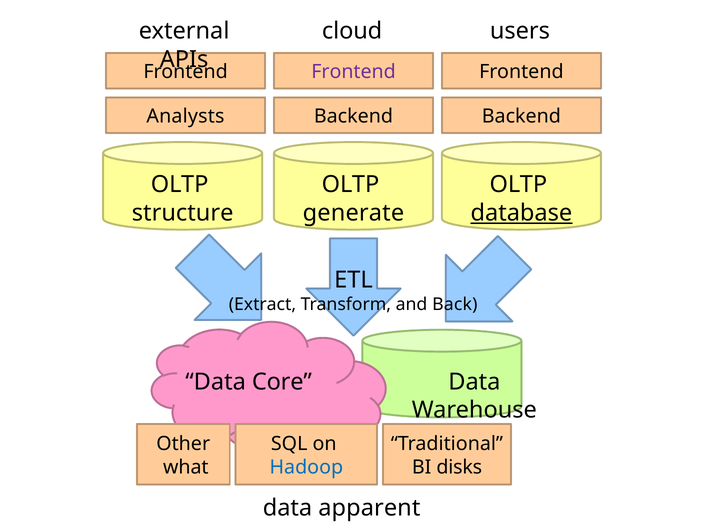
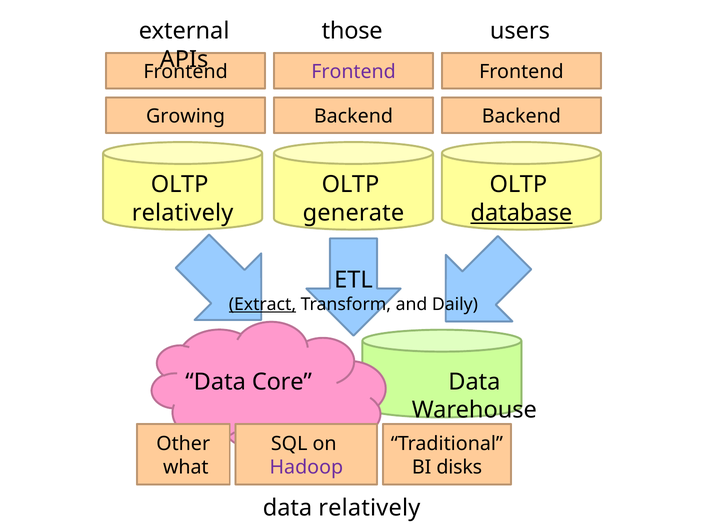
cloud: cloud -> those
Analysts: Analysts -> Growing
structure at (183, 213): structure -> relatively
Extract underline: none -> present
Back: Back -> Daily
Hadoop colour: blue -> purple
data apparent: apparent -> relatively
